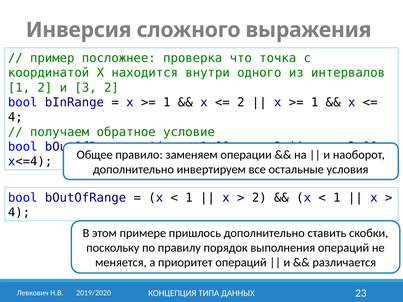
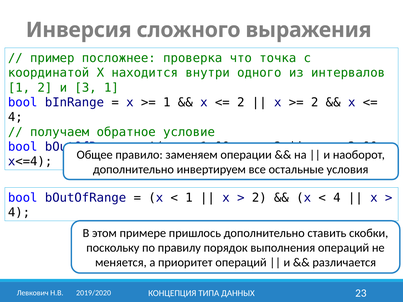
3 2: 2 -> 1
1 at (315, 103): 1 -> 2
1 at (337, 198): 1 -> 4
